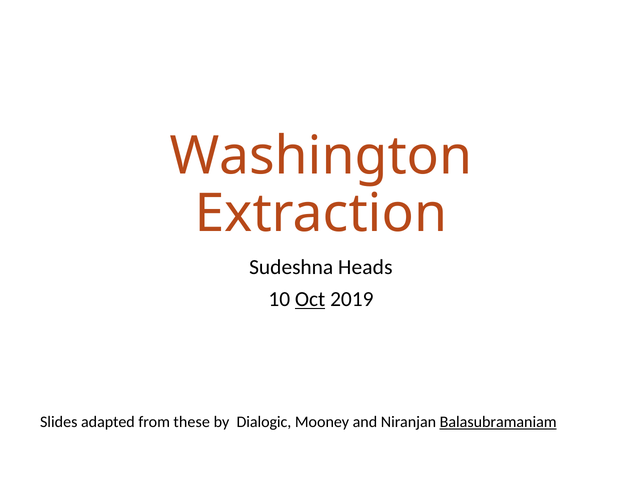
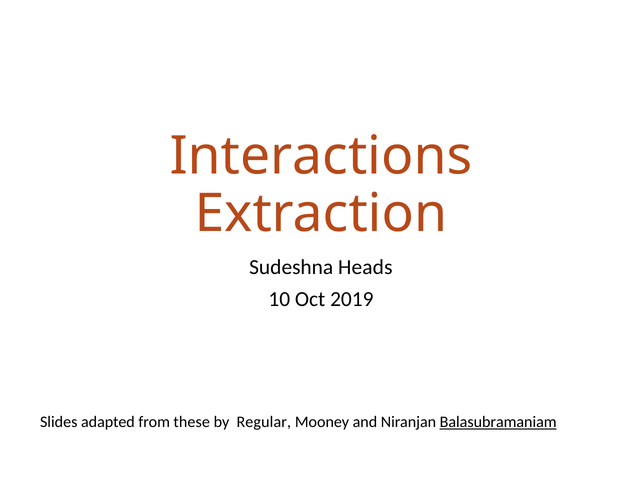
Washington: Washington -> Interactions
Oct underline: present -> none
Dialogic: Dialogic -> Regular
